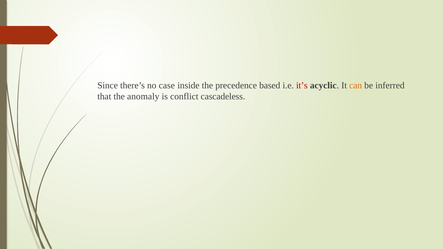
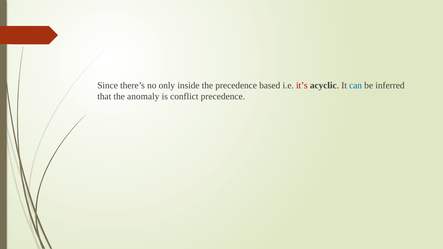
case: case -> only
can colour: orange -> blue
conflict cascadeless: cascadeless -> precedence
